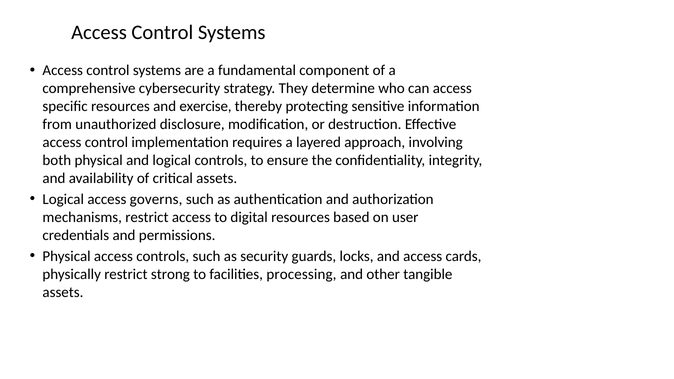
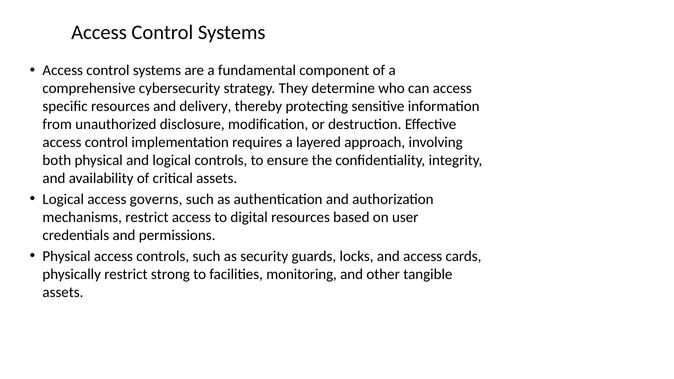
exercise: exercise -> delivery
processing: processing -> monitoring
